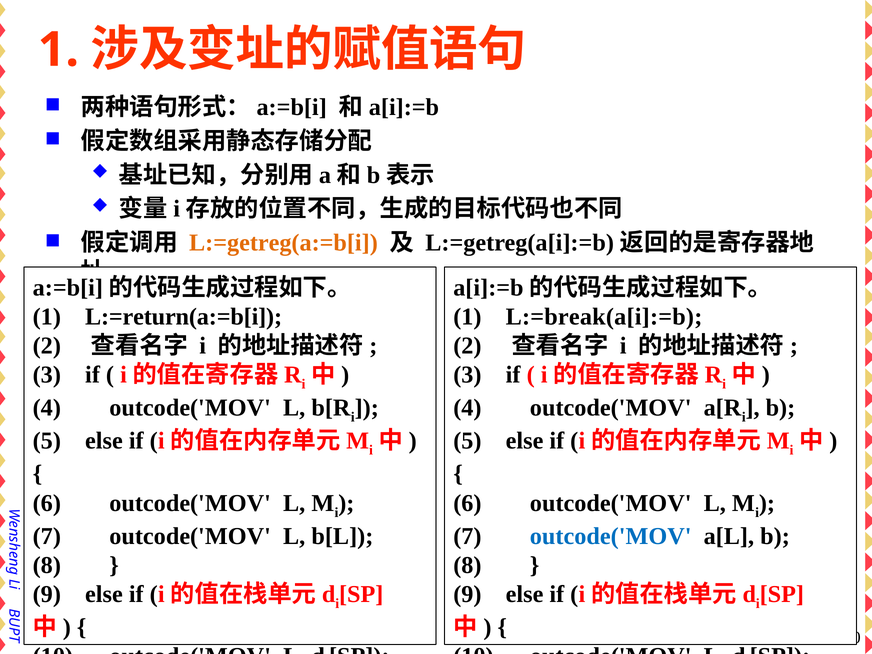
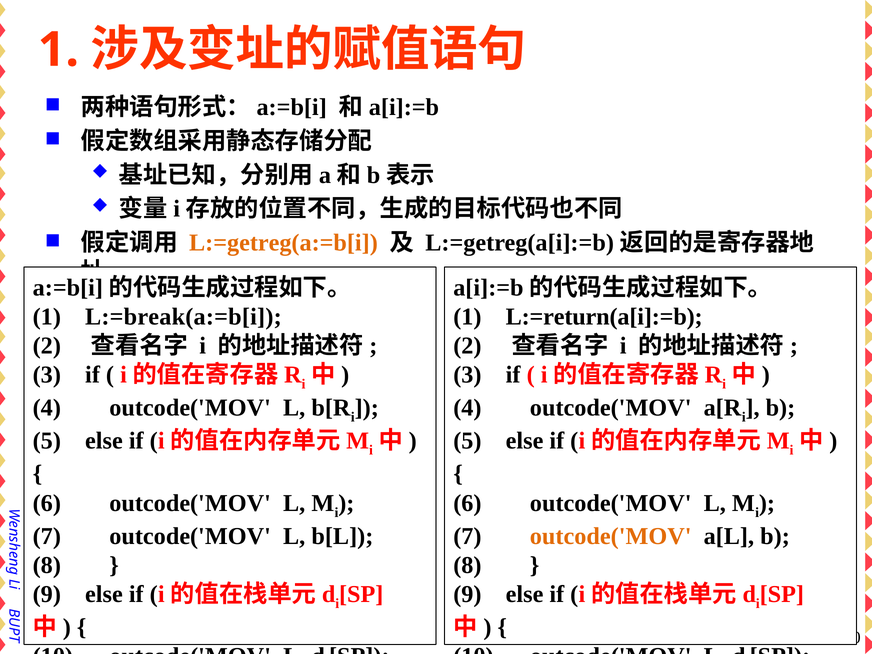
L:=return(a:=b[i: L:=return(a:=b[i -> L:=break(a:=b[i
L:=break(a[i]:=b: L:=break(a[i]:=b -> L:=return(a[i]:=b
outcode('MOV at (611, 536) colour: blue -> orange
